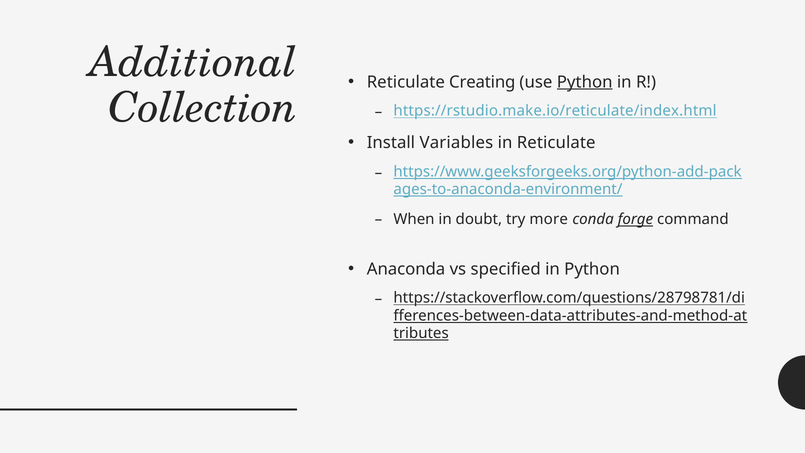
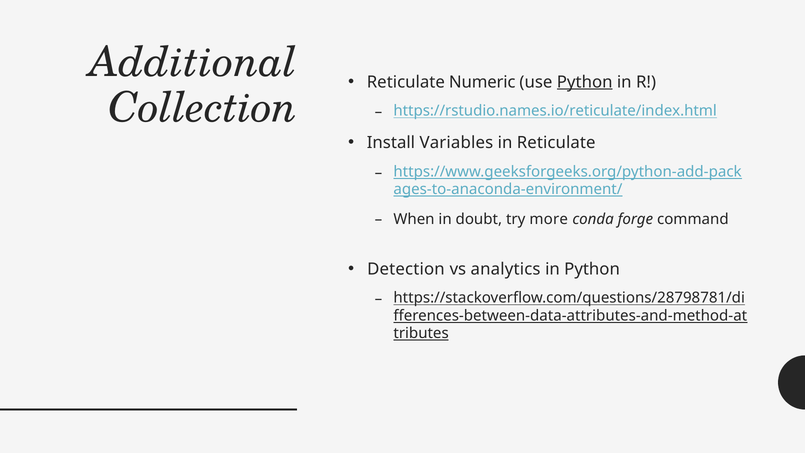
Creating: Creating -> Numeric
https://rstudio.make.io/reticulate/index.html: https://rstudio.make.io/reticulate/index.html -> https://rstudio.names.io/reticulate/index.html
forge underline: present -> none
Anaconda: Anaconda -> Detection
specified: specified -> analytics
